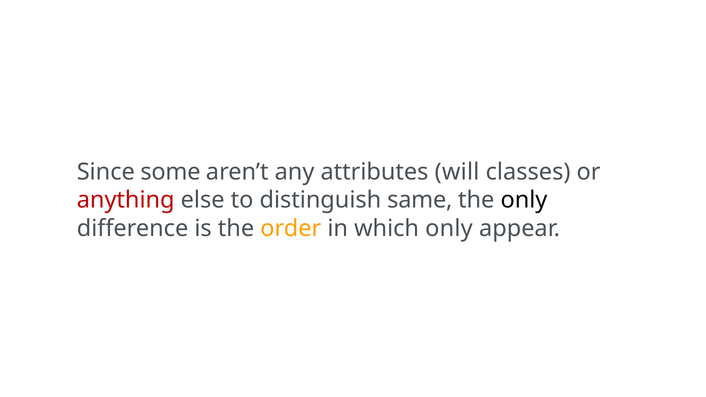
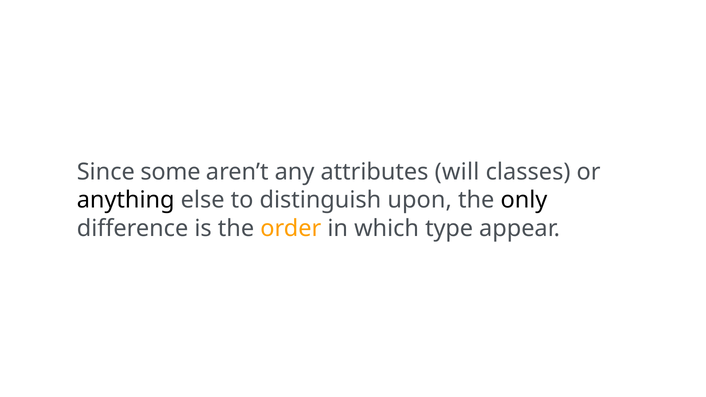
anything colour: red -> black
same: same -> upon
which only: only -> type
